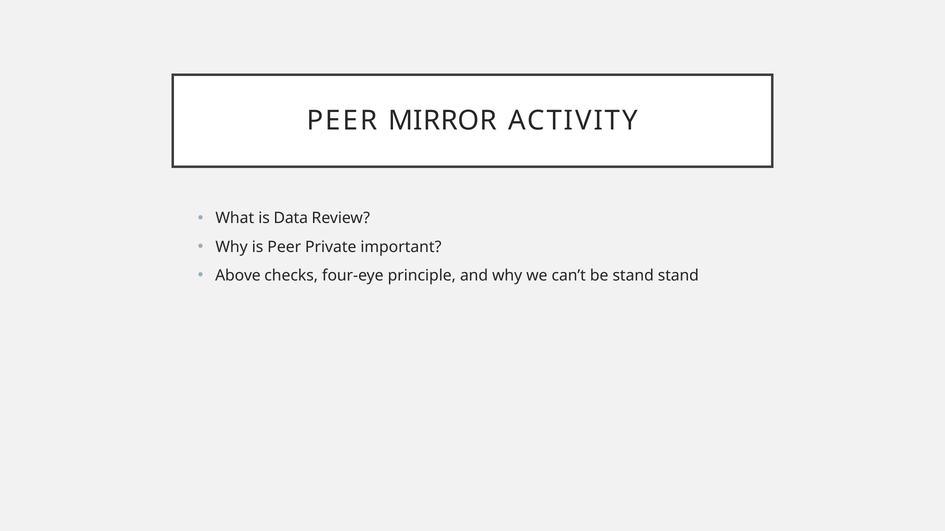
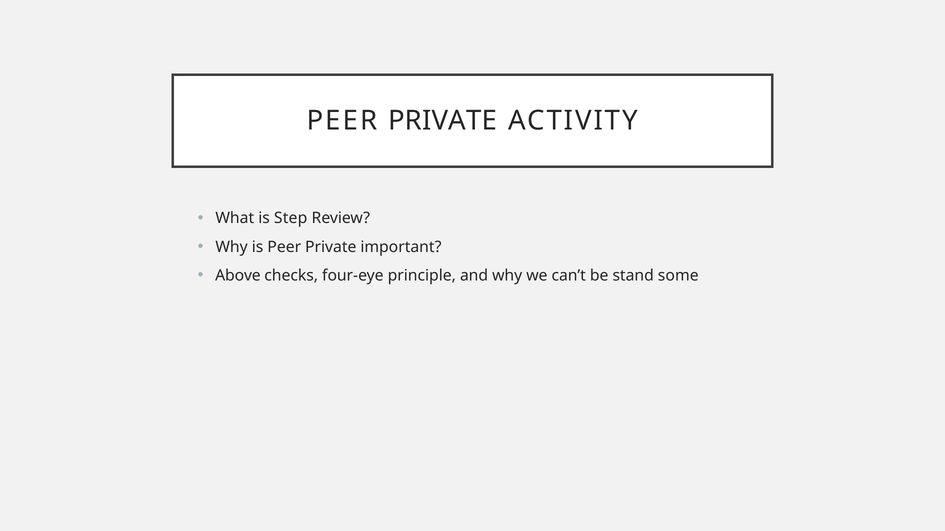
MIRROR at (443, 121): MIRROR -> PRIVATE
Data: Data -> Step
stand stand: stand -> some
